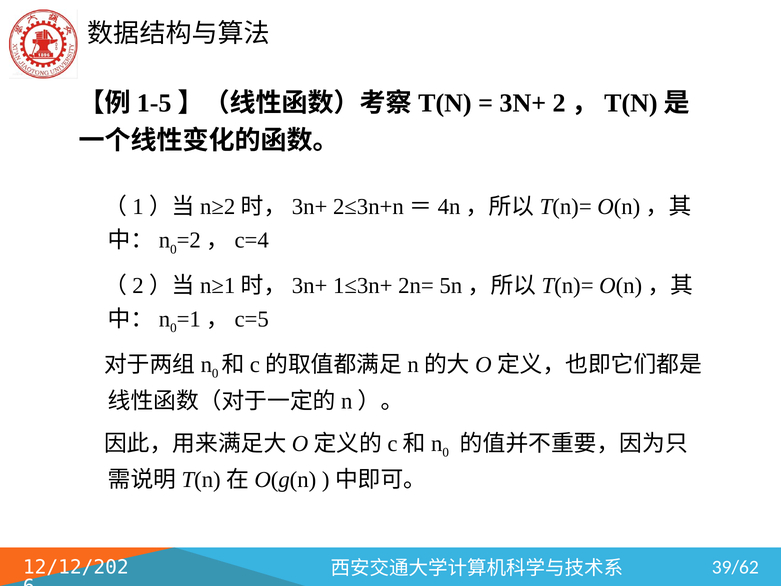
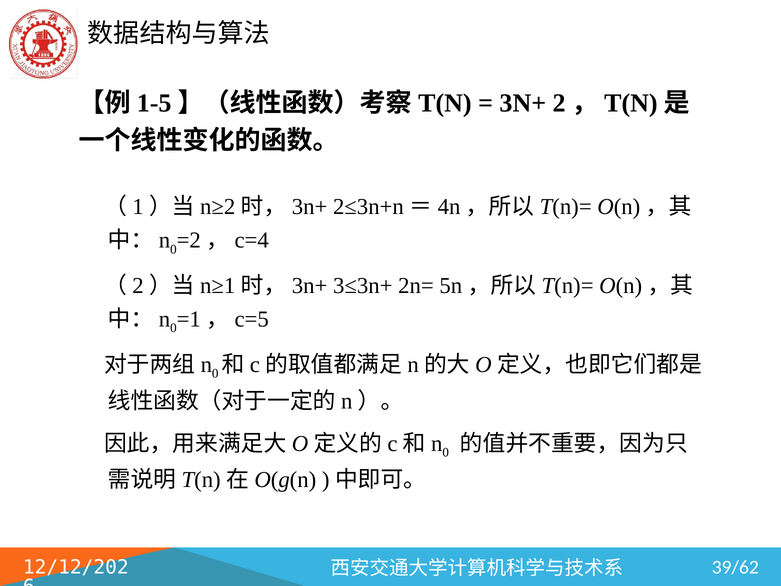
1≤3n+: 1≤3n+ -> 3≤3n+
